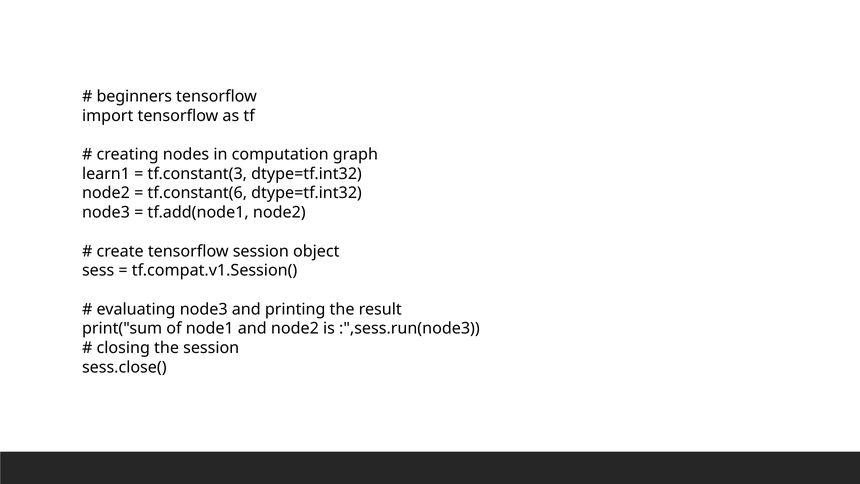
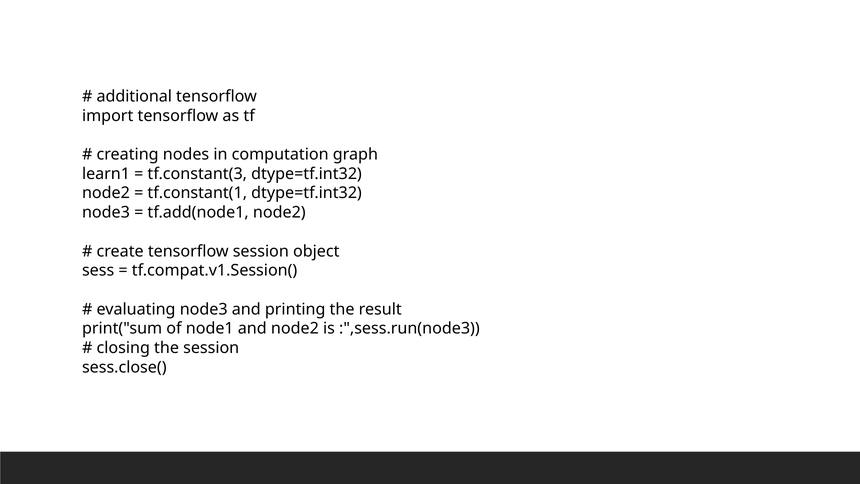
beginners: beginners -> additional
tf.constant(6: tf.constant(6 -> tf.constant(1
